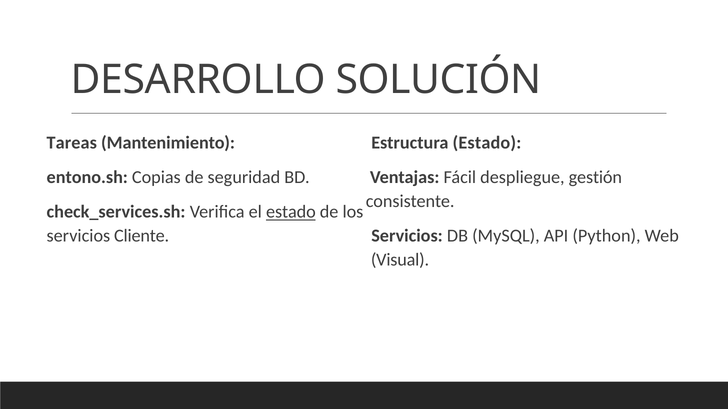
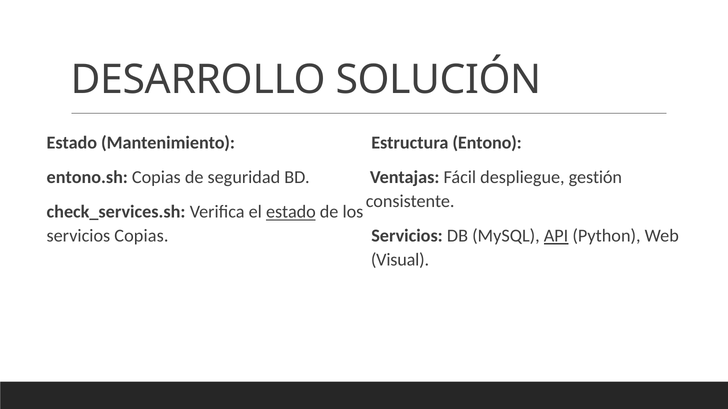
Tareas at (72, 143): Tareas -> Estado
Estructura Estado: Estado -> Entono
servicios Cliente: Cliente -> Copias
API underline: none -> present
